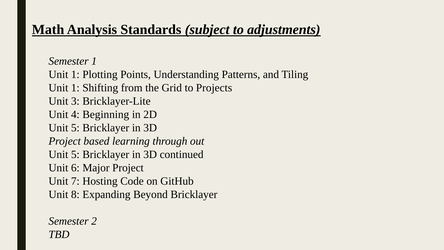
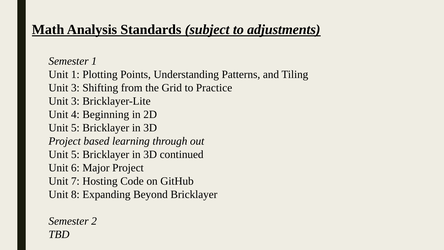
1 at (75, 88): 1 -> 3
Projects: Projects -> Practice
